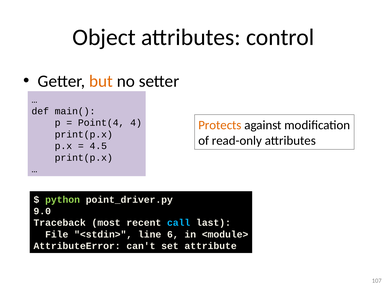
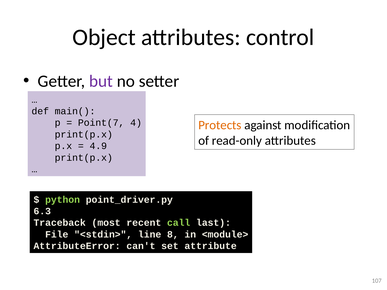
but colour: orange -> purple
Point(4: Point(4 -> Point(7
4.5: 4.5 -> 4.9
9.0: 9.0 -> 6.3
call colour: light blue -> light green
6: 6 -> 8
